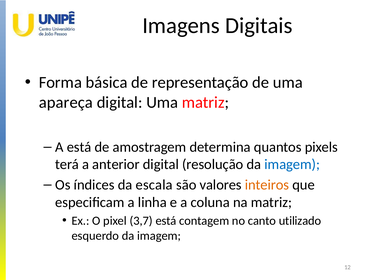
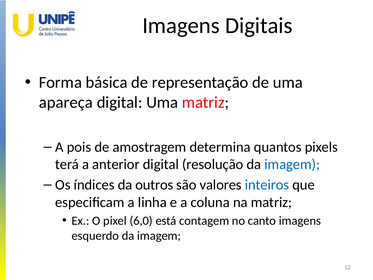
A está: está -> pois
escala: escala -> outros
inteiros colour: orange -> blue
3,7: 3,7 -> 6,0
canto utilizado: utilizado -> imagens
